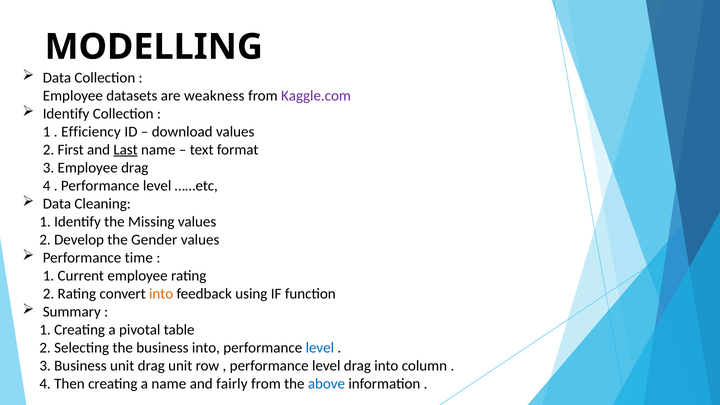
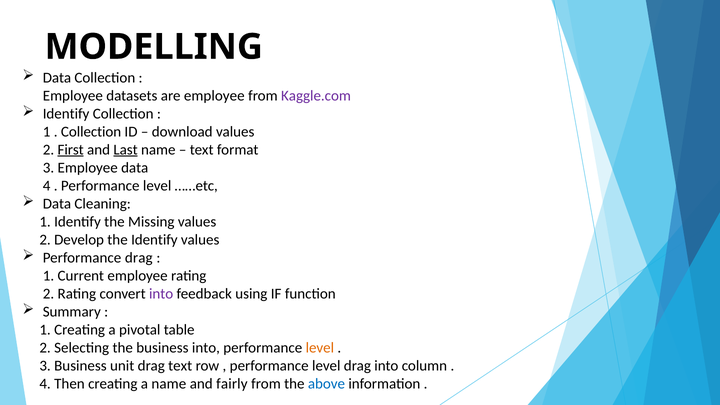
are weakness: weakness -> employee
Efficiency at (91, 132): Efficiency -> Collection
First underline: none -> present
Employee drag: drag -> data
the Gender: Gender -> Identify
Performance time: time -> drag
into at (161, 294) colour: orange -> purple
level at (320, 348) colour: blue -> orange
drag unit: unit -> text
